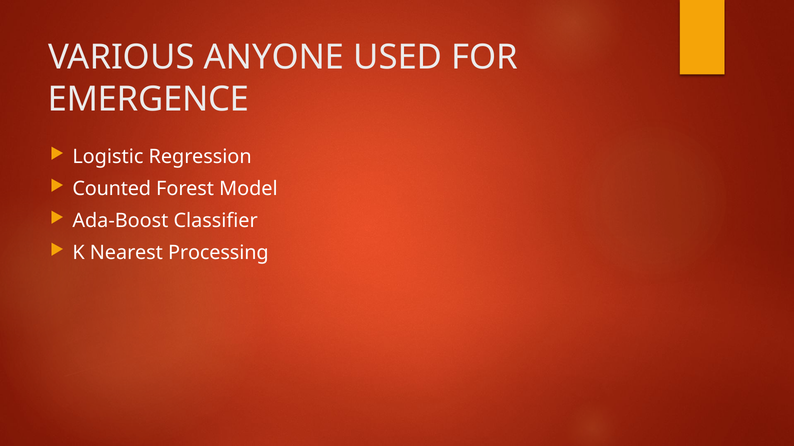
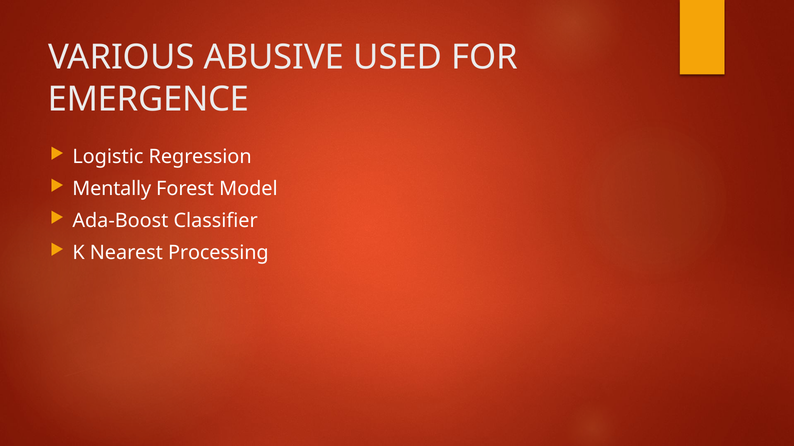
ANYONE: ANYONE -> ABUSIVE
Counted: Counted -> Mentally
